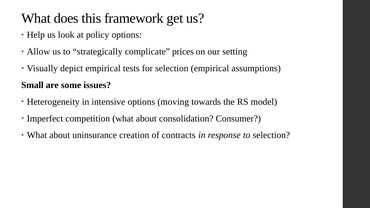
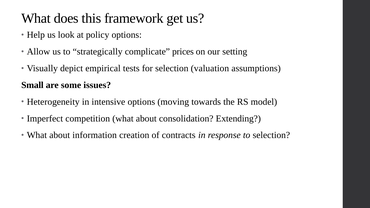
selection empirical: empirical -> valuation
Consumer: Consumer -> Extending
uninsurance: uninsurance -> information
